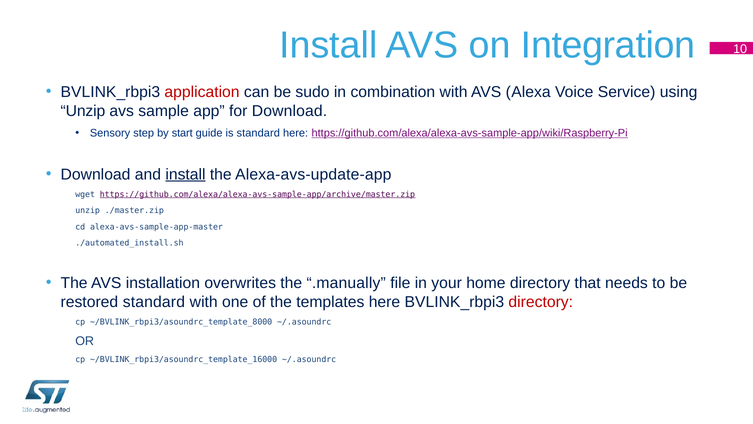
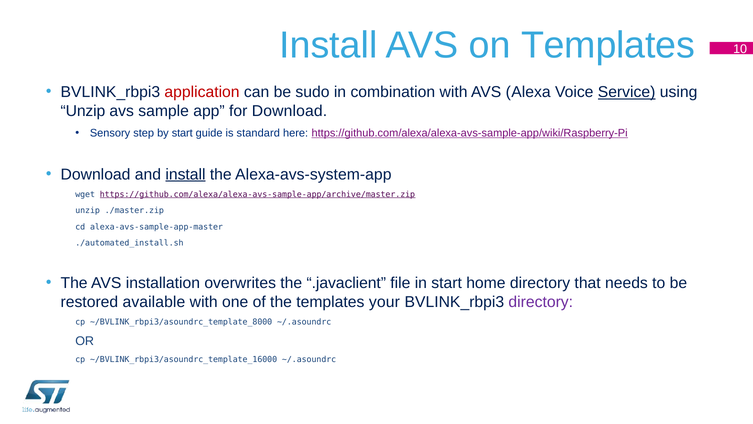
on Integration: Integration -> Templates
Service underline: none -> present
Alexa-avs-update-app: Alexa-avs-update-app -> Alexa-avs-system-app
.manually: .manually -> .javaclient
in your: your -> start
restored standard: standard -> available
templates here: here -> your
directory at (541, 302) colour: red -> purple
